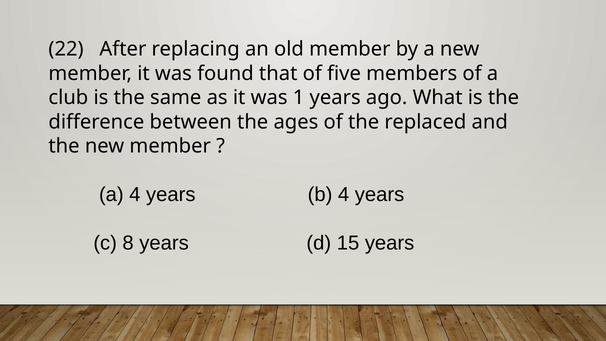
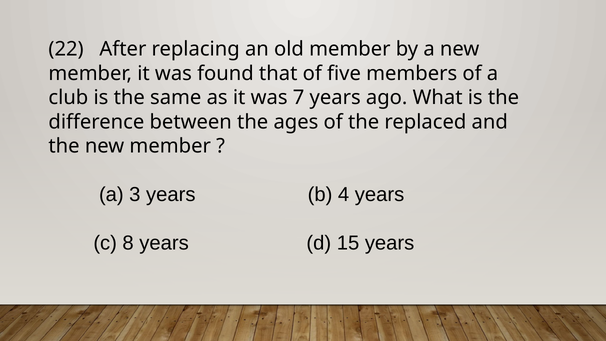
1: 1 -> 7
a 4: 4 -> 3
